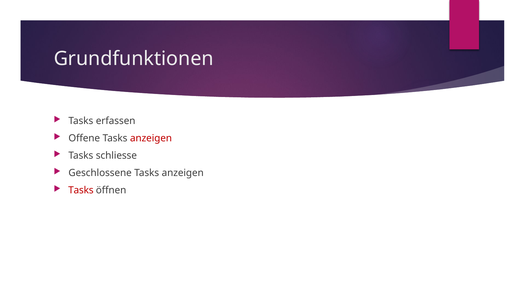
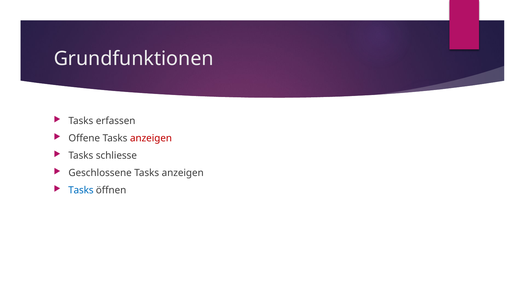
Tasks at (81, 190) colour: red -> blue
